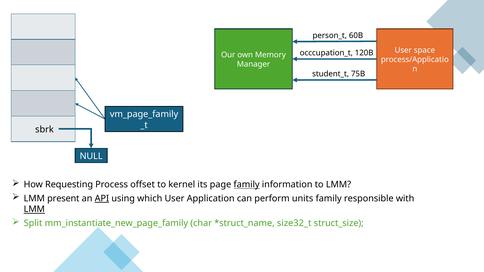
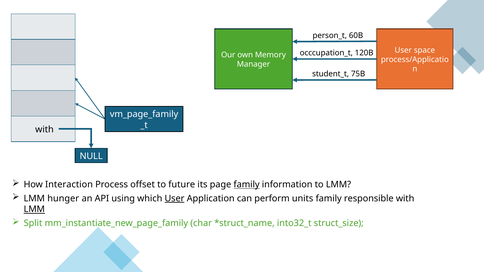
sbrk at (45, 130): sbrk -> with
Requesting: Requesting -> Interaction
kernel: kernel -> future
present: present -> hunger
API underline: present -> none
User at (175, 199) underline: none -> present
size32_t: size32_t -> into32_t
